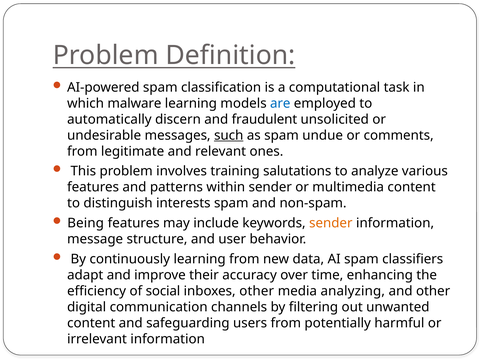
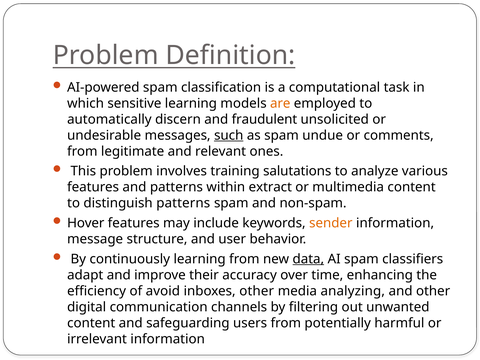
malware: malware -> sensitive
are colour: blue -> orange
within sender: sender -> extract
distinguish interests: interests -> patterns
Being: Being -> Hover
data underline: none -> present
social: social -> avoid
